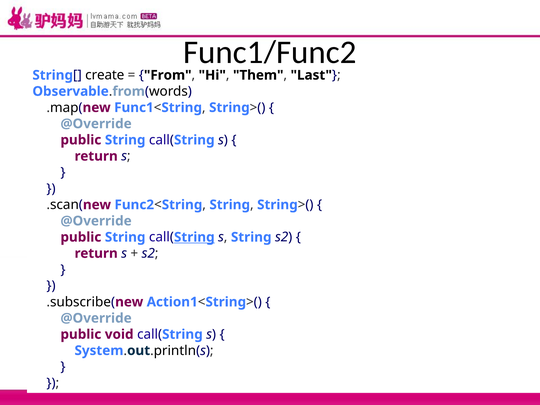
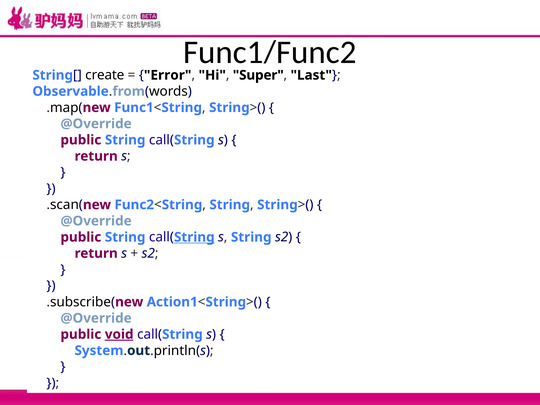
From at (168, 75): From -> Error
Them: Them -> Super
void underline: none -> present
